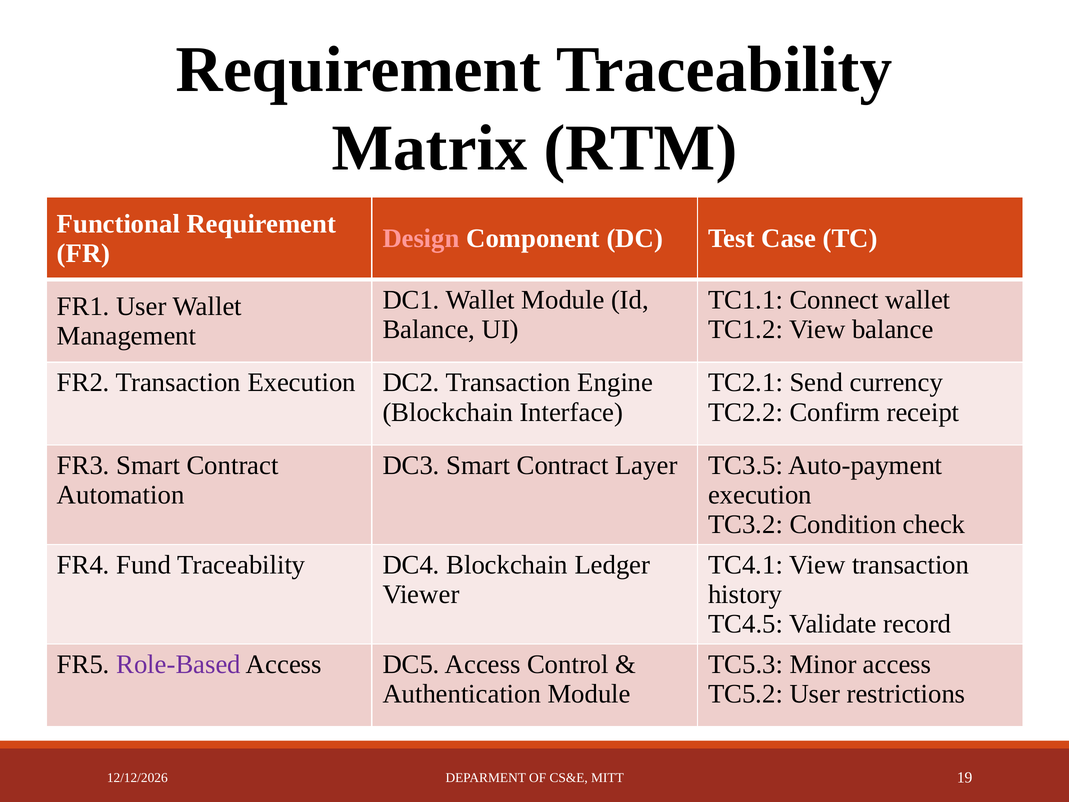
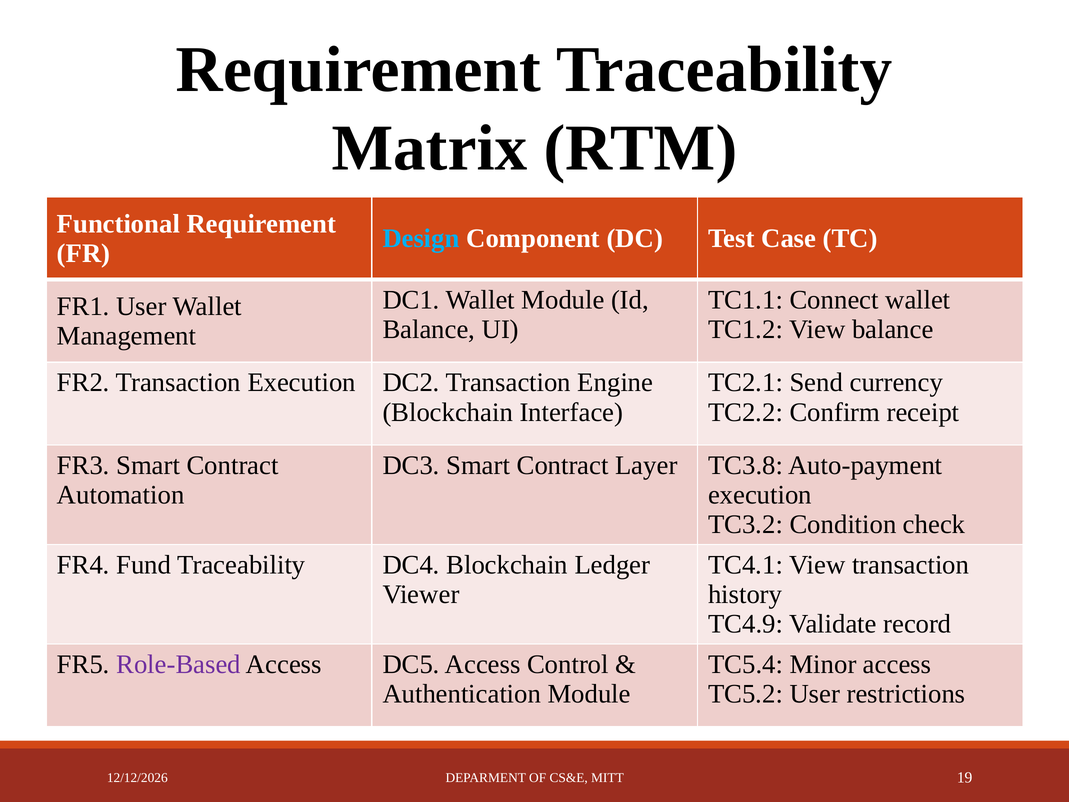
Design colour: pink -> light blue
TC3.5: TC3.5 -> TC3.8
TC4.5: TC4.5 -> TC4.9
TC5.3: TC5.3 -> TC5.4
